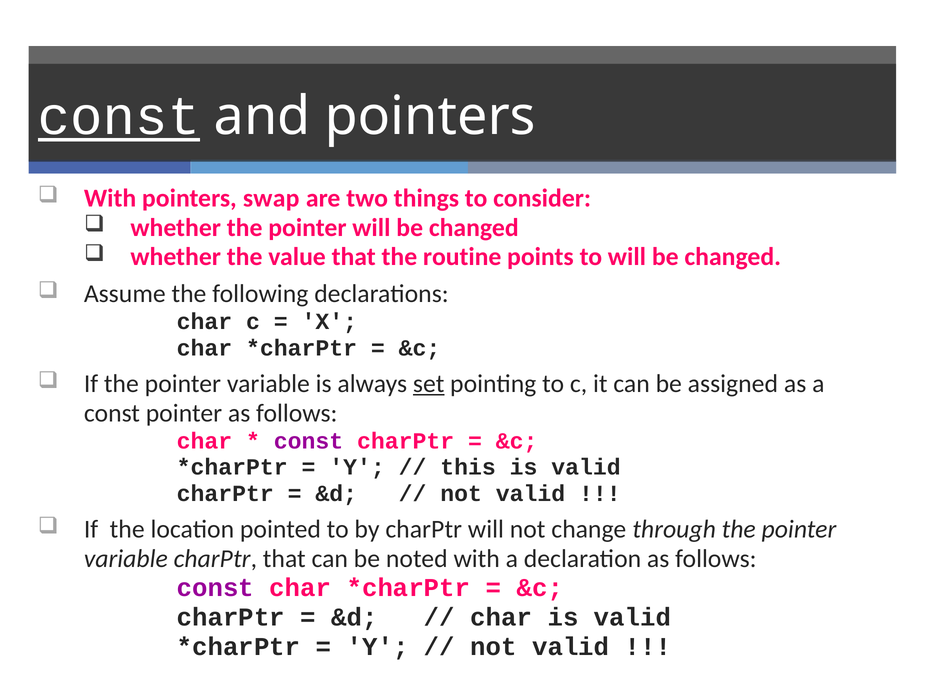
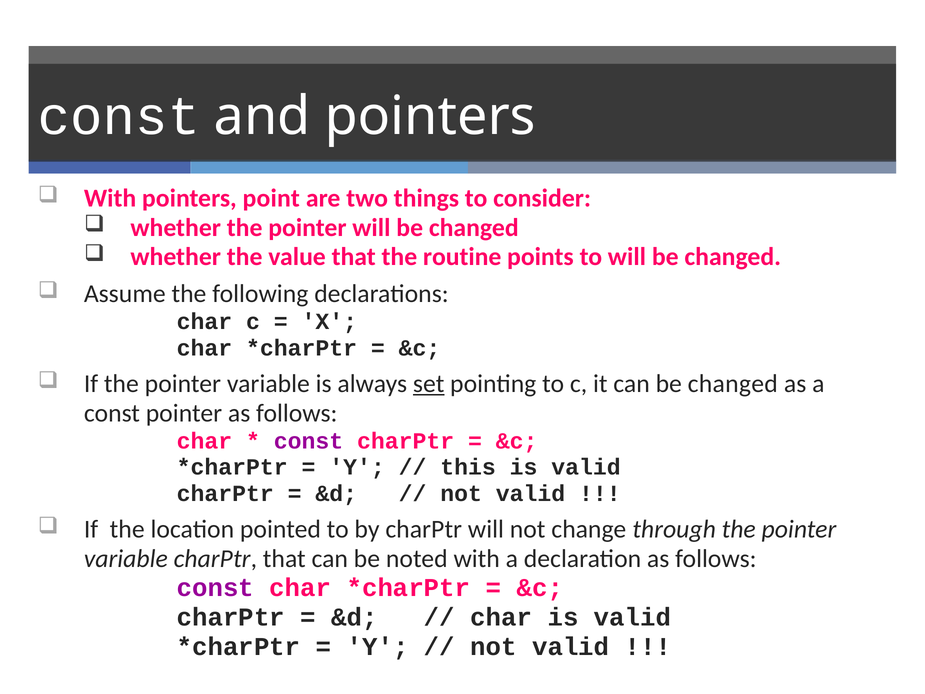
const at (119, 116) underline: present -> none
swap: swap -> point
can be assigned: assigned -> changed
